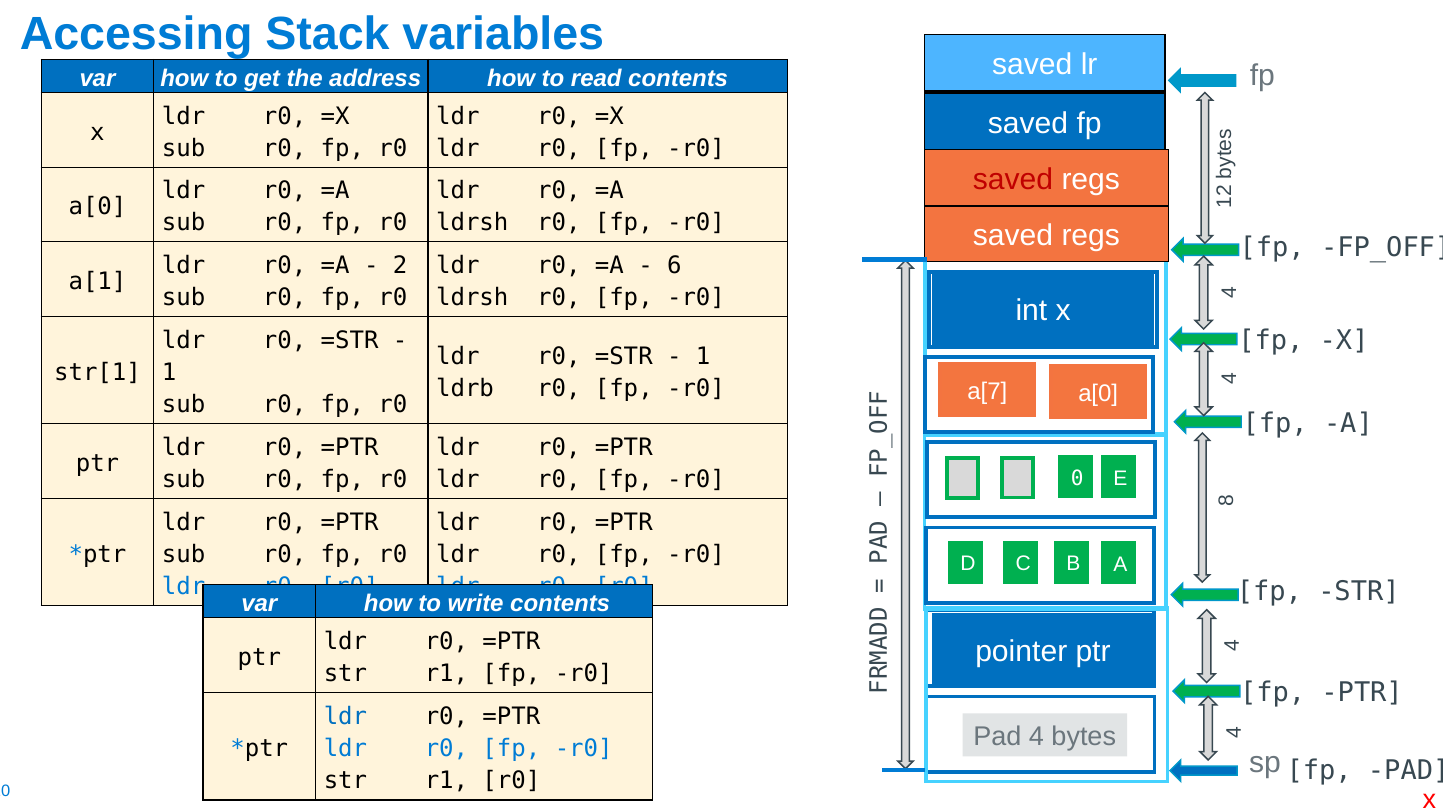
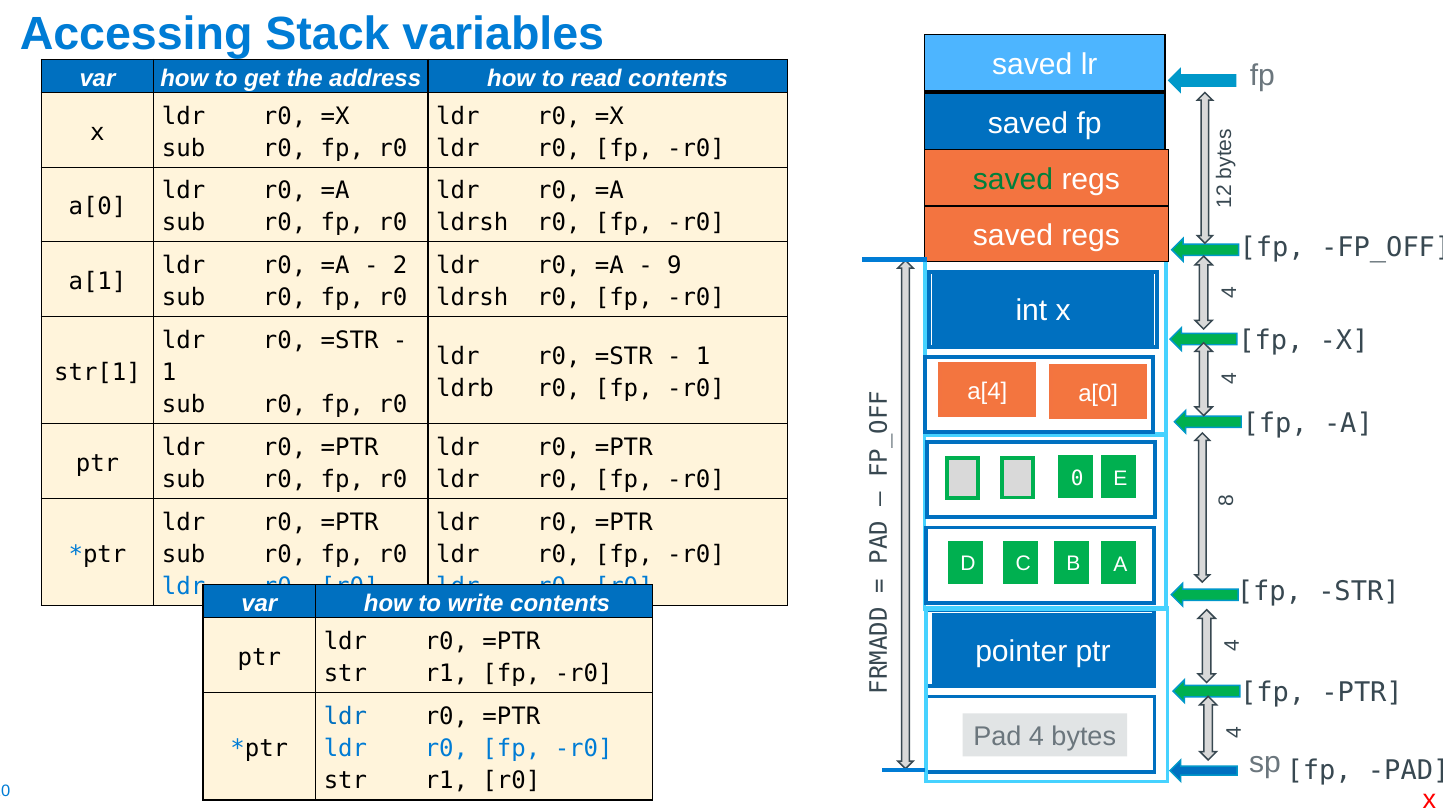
saved at (1013, 180) colour: red -> green
6: 6 -> 9
a[7: a[7 -> a[4
